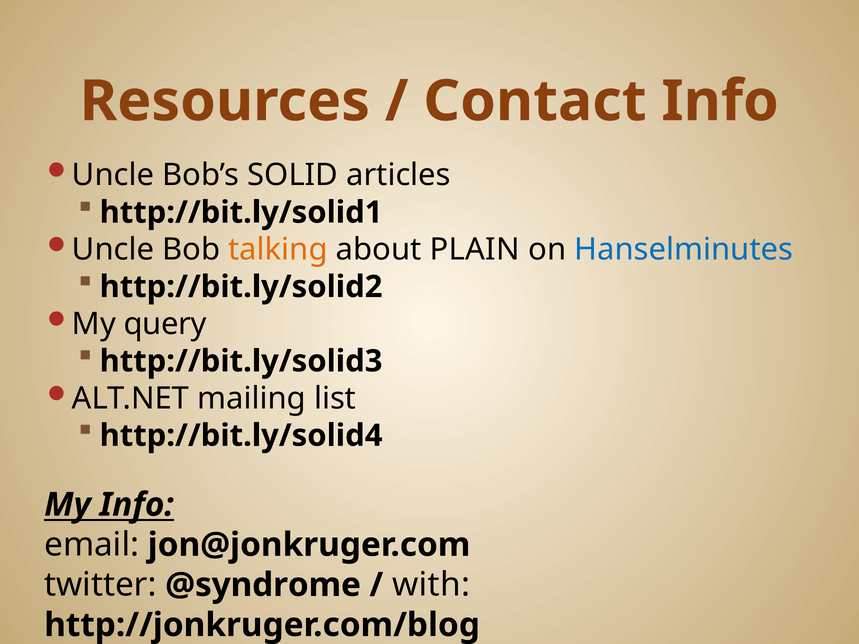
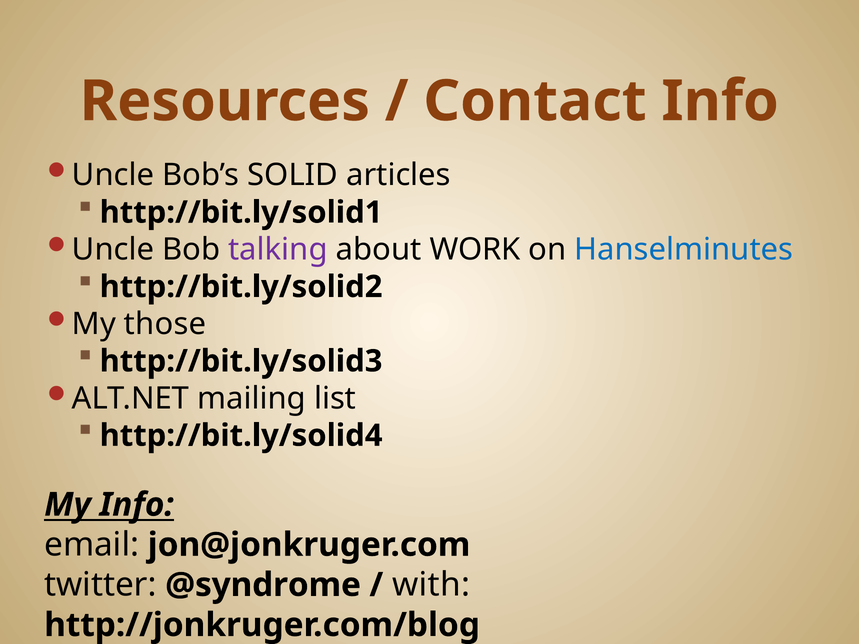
talking colour: orange -> purple
PLAIN: PLAIN -> WORK
query: query -> those
